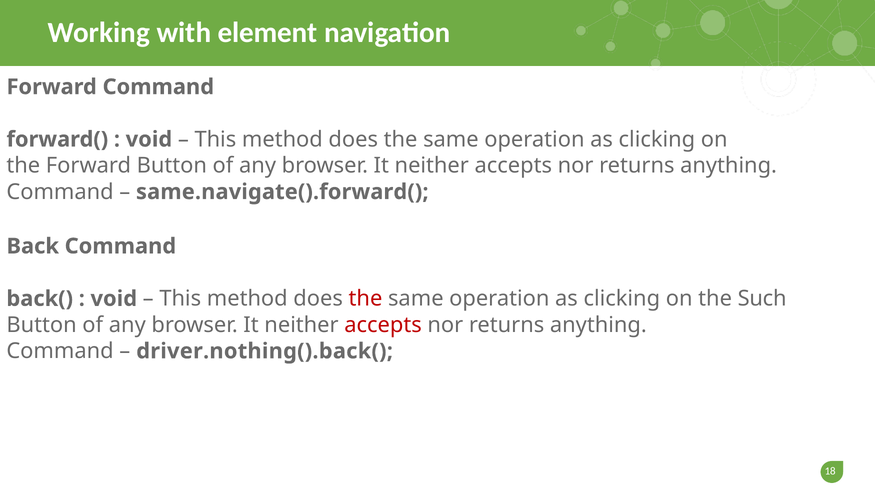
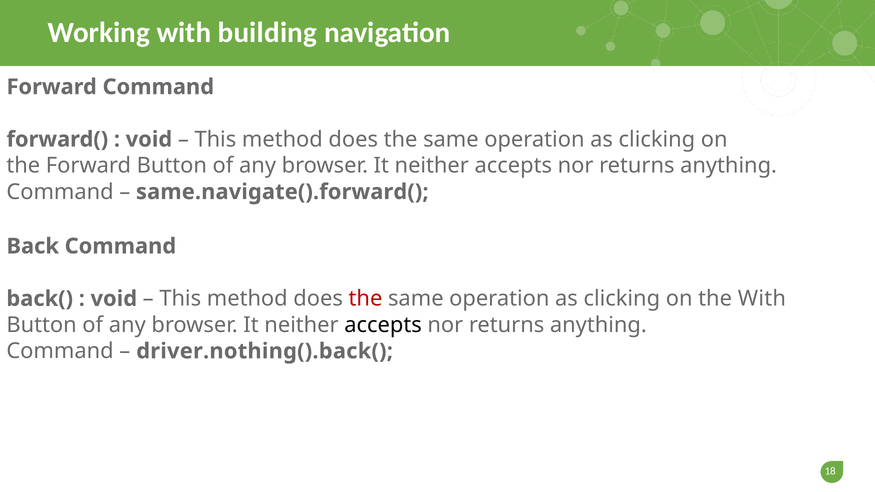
element: element -> building
the Such: Such -> With
accepts at (383, 325) colour: red -> black
